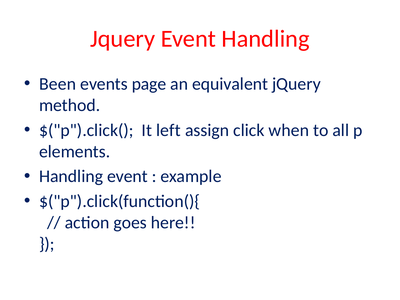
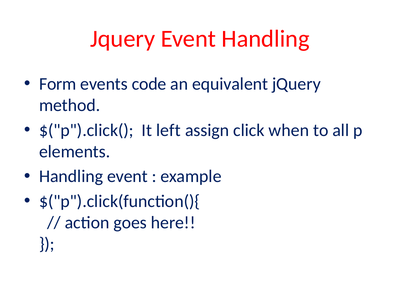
Been: Been -> Form
page: page -> code
